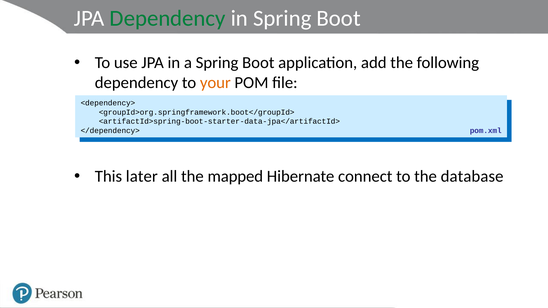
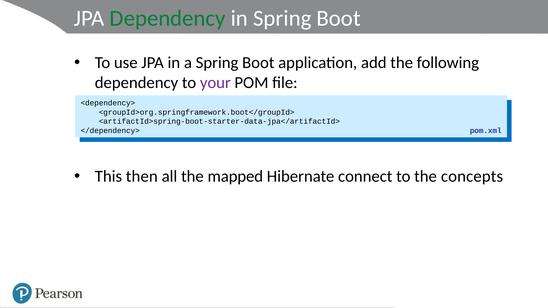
your colour: orange -> purple
later: later -> then
database: database -> concepts
